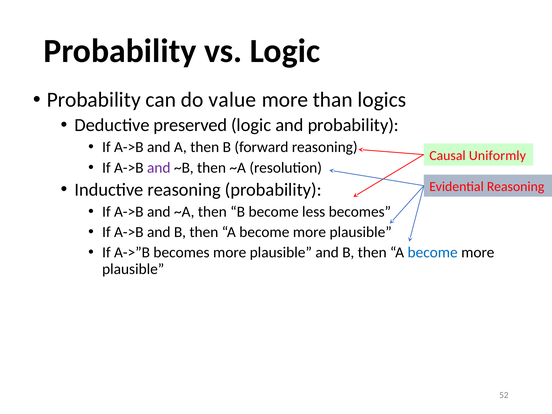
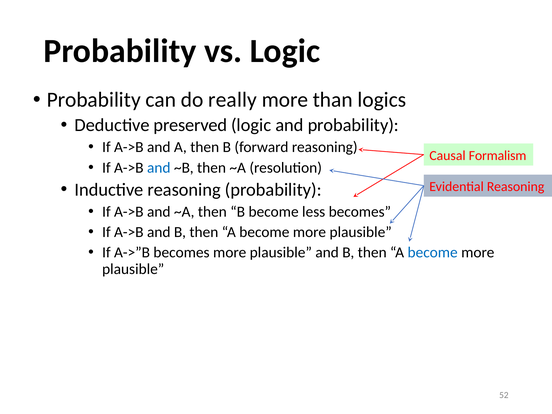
value: value -> really
Uniformly: Uniformly -> Formalism
and at (159, 168) colour: purple -> blue
